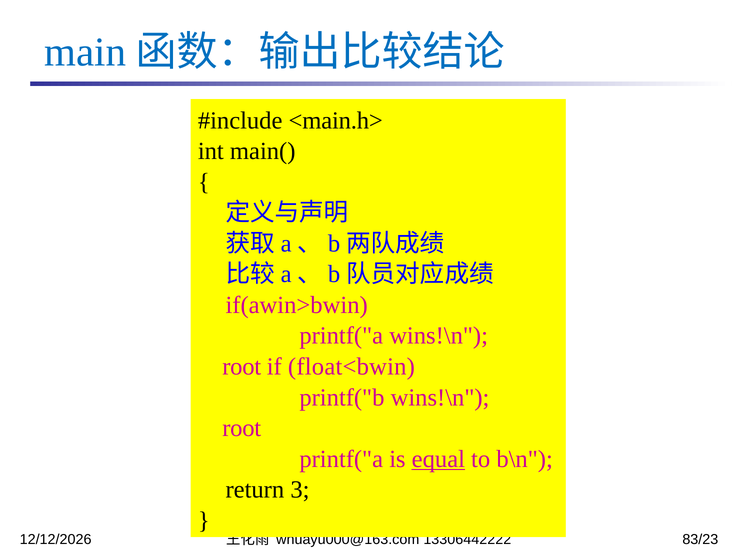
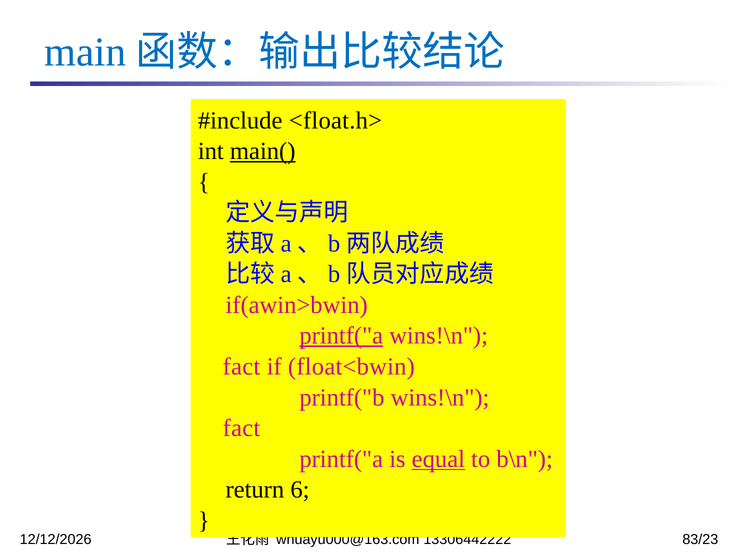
<main.h>: <main.h> -> <float.h>
main( underline: none -> present
printf("a at (341, 336) underline: none -> present
root at (242, 366): root -> fact
root at (242, 428): root -> fact
3: 3 -> 6
